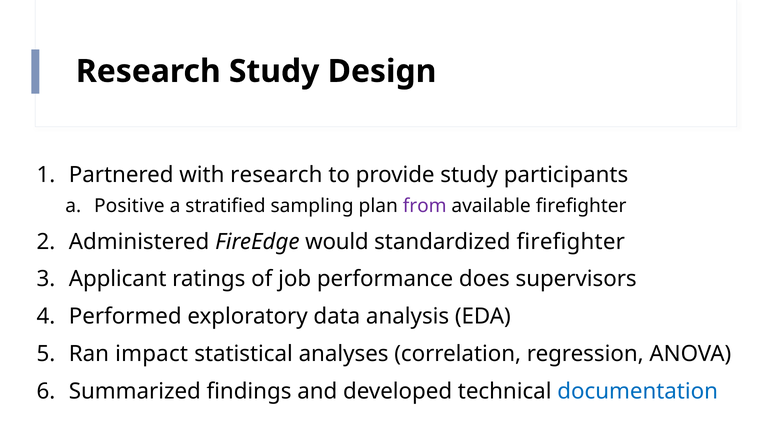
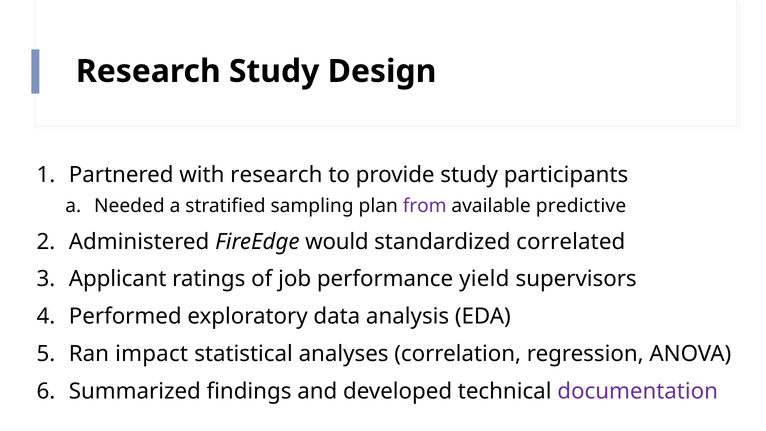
Positive: Positive -> Needed
available firefighter: firefighter -> predictive
standardized firefighter: firefighter -> correlated
does: does -> yield
documentation colour: blue -> purple
